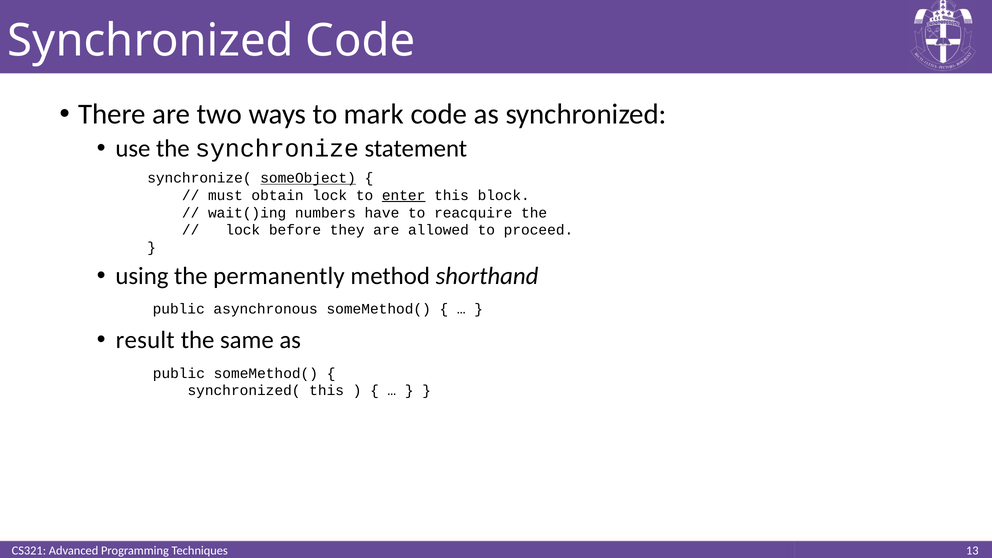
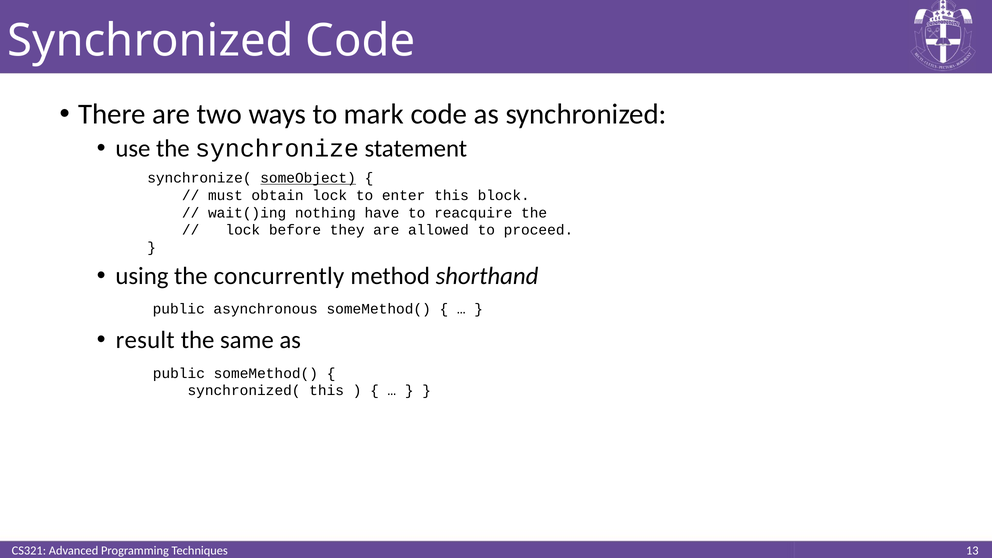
enter underline: present -> none
numbers: numbers -> nothing
permanently: permanently -> concurrently
